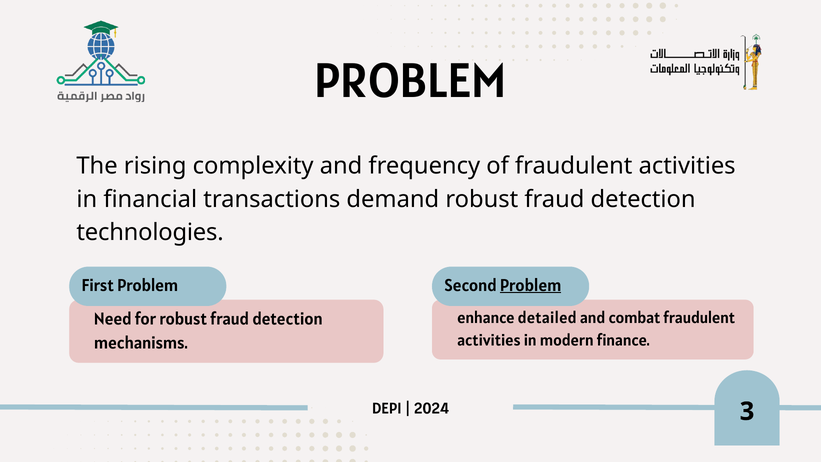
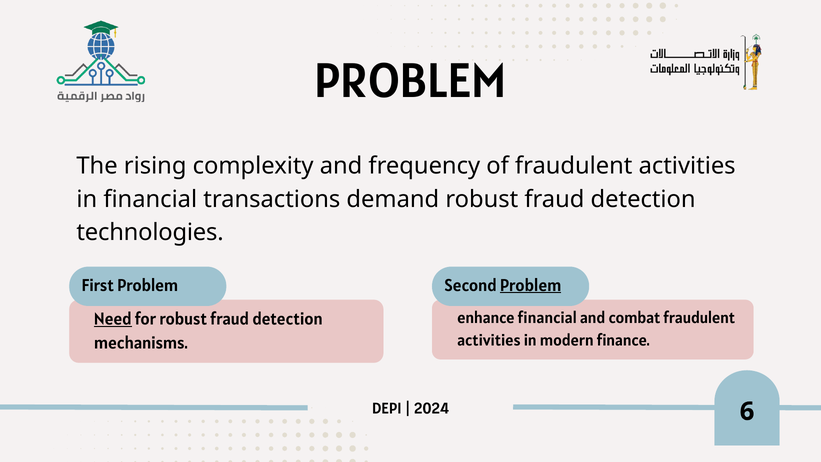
enhance detailed: detailed -> financial
Need underline: none -> present
3: 3 -> 6
